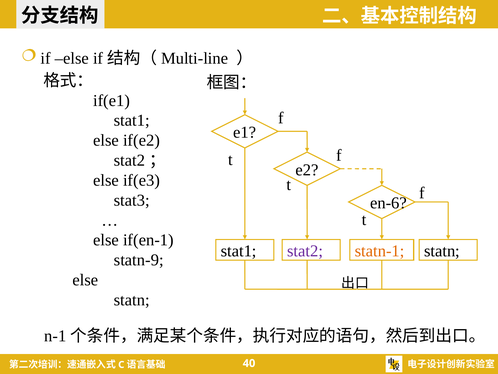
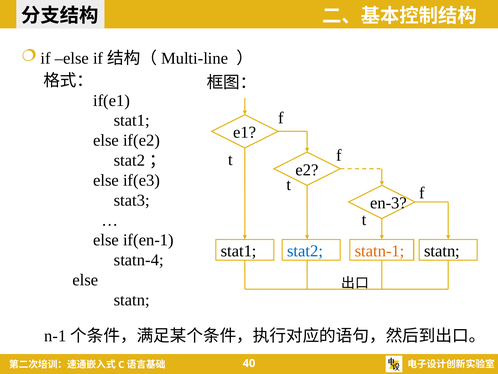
en-6: en-6 -> en-3
stat2 colour: purple -> blue
statn-9: statn-9 -> statn-4
